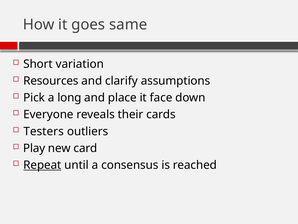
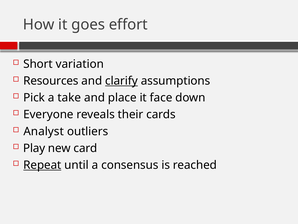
same: same -> effort
clarify underline: none -> present
long: long -> take
Testers: Testers -> Analyst
